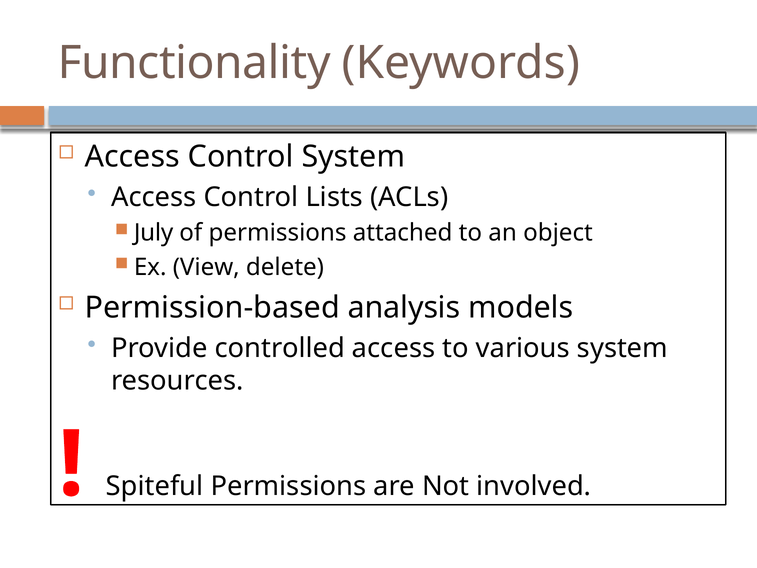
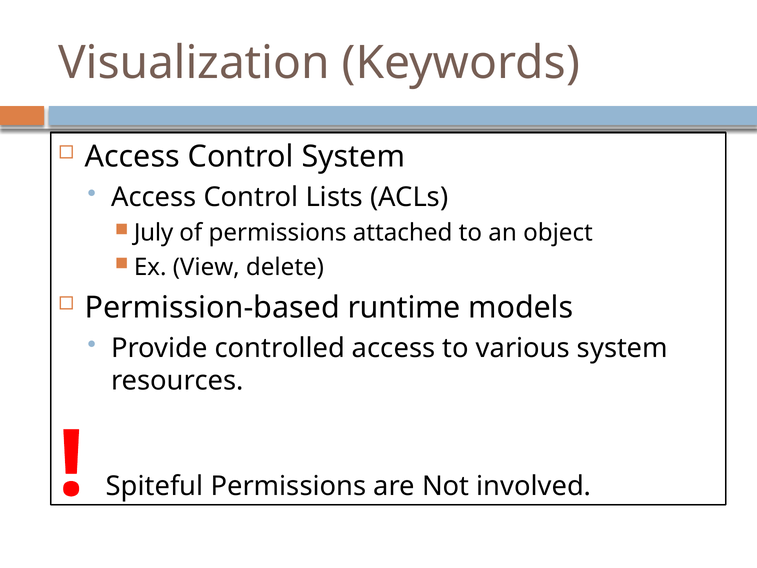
Functionality: Functionality -> Visualization
analysis: analysis -> runtime
